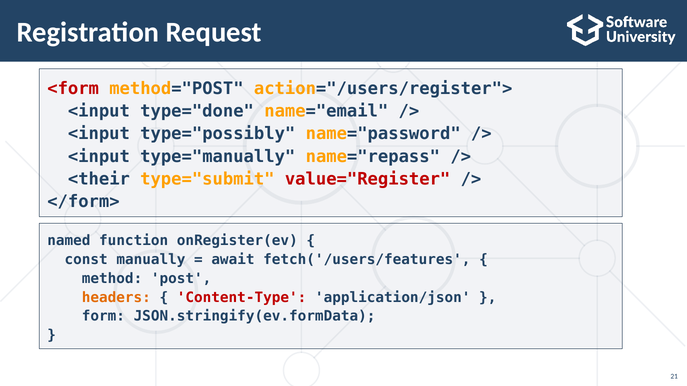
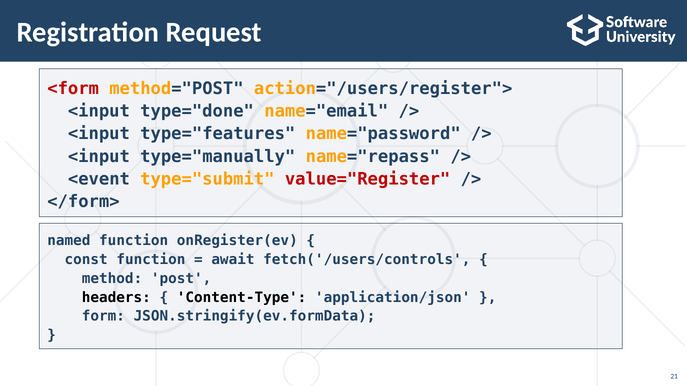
type="possibly: type="possibly -> type="features
<their: <their -> <event
const manually: manually -> function
fetch('/users/features: fetch('/users/features -> fetch('/users/controls
headers colour: orange -> black
Content-Type colour: red -> black
